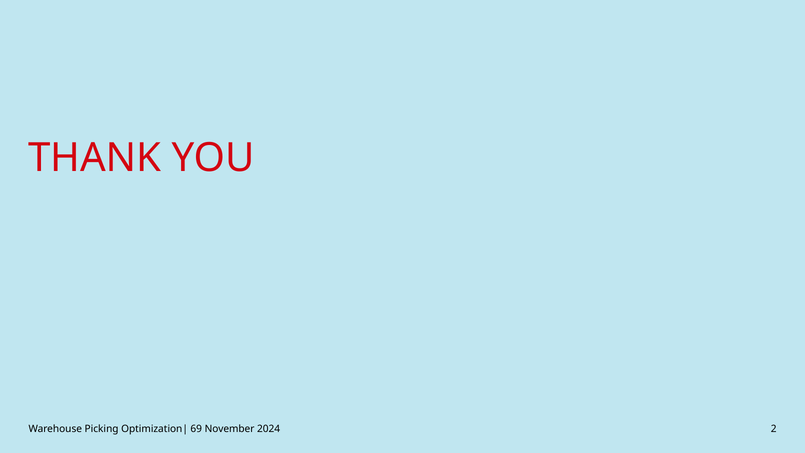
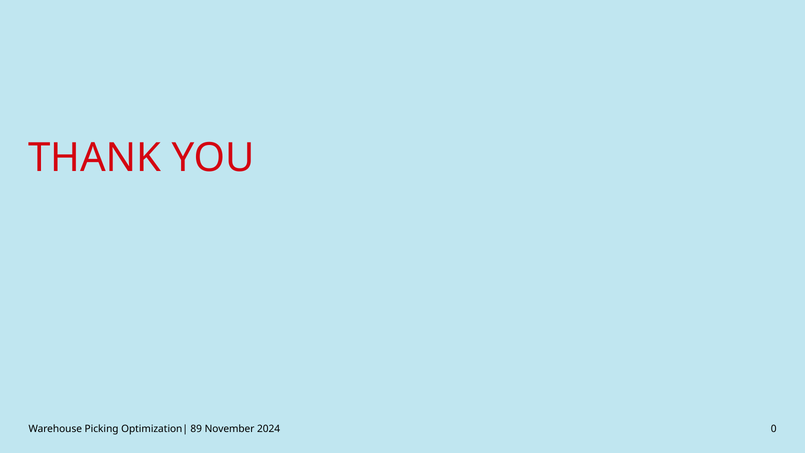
69: 69 -> 89
2: 2 -> 0
